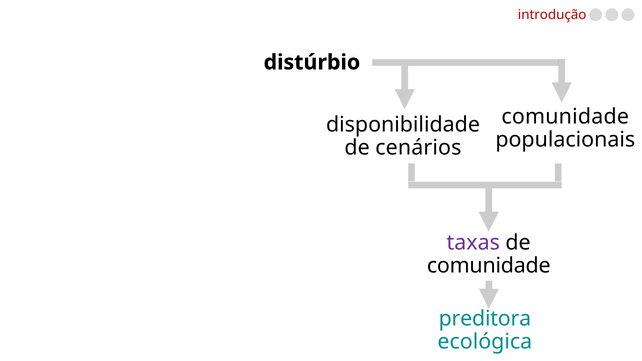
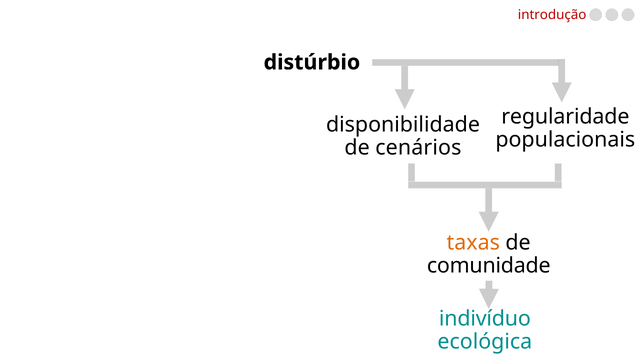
comunidade at (565, 117): comunidade -> regularidade
taxas colour: purple -> orange
preditora: preditora -> indivíduo
